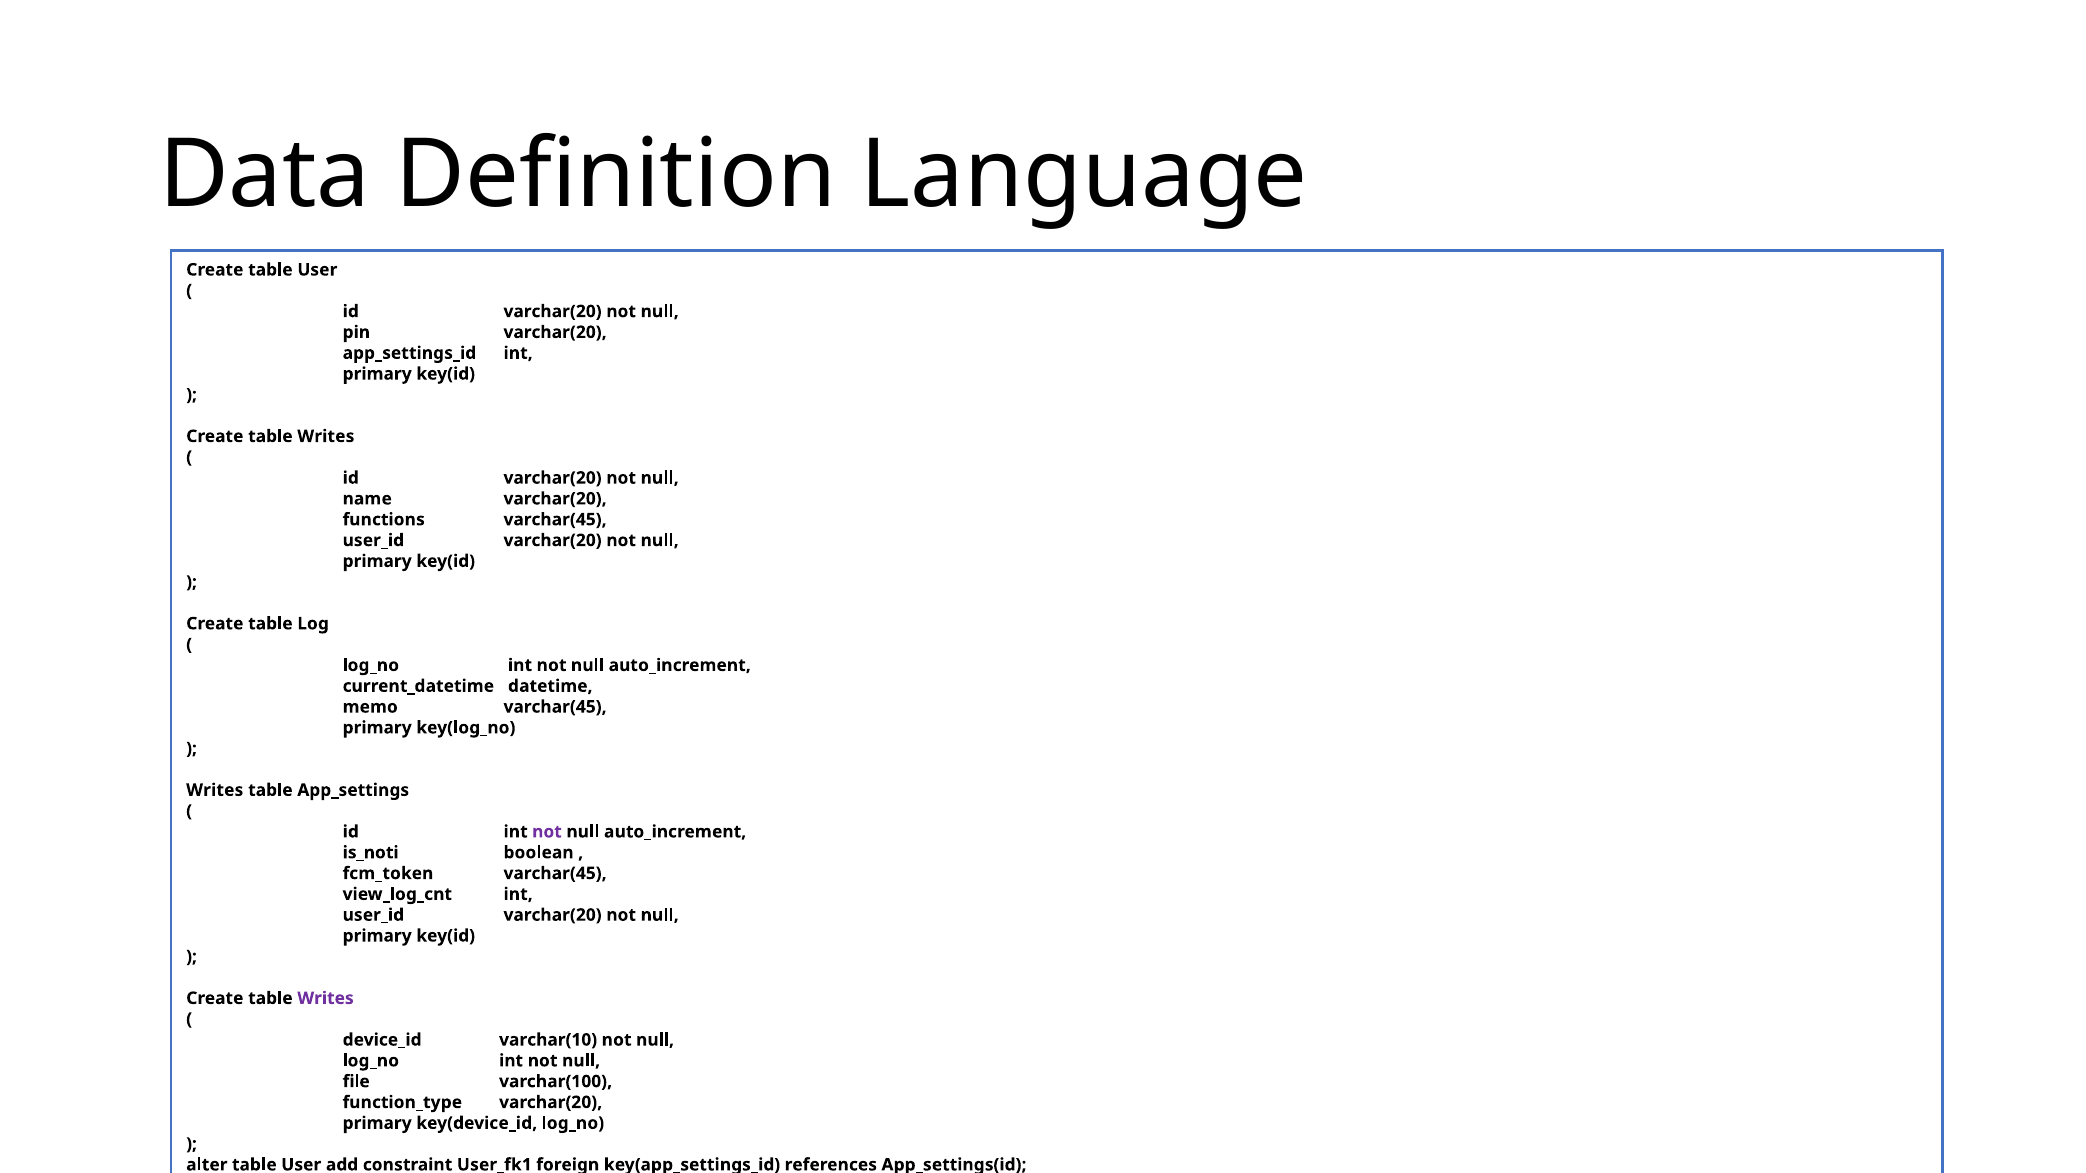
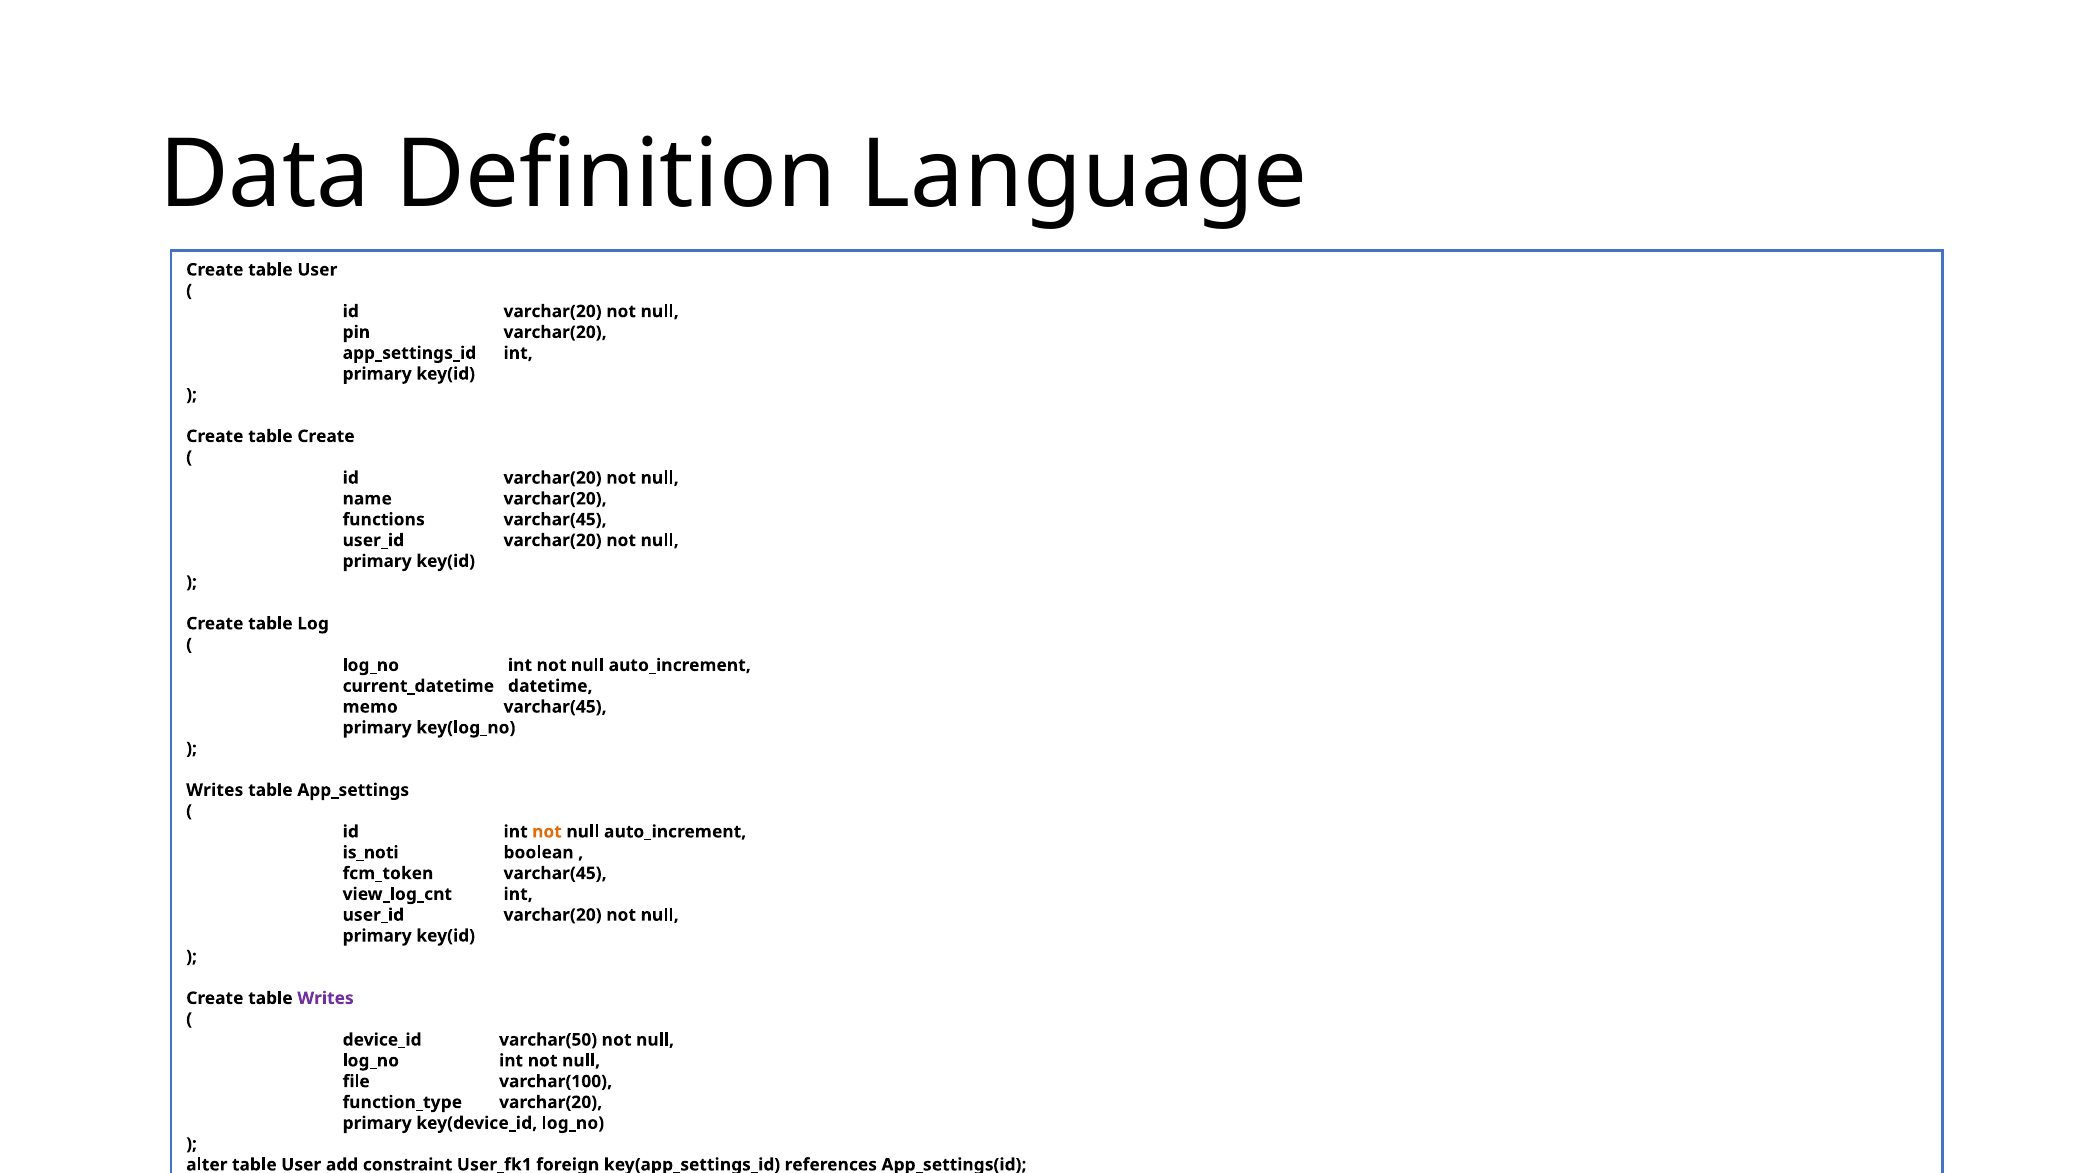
Writes at (326, 436): Writes -> Create
not at (547, 832) colour: purple -> orange
varchar(10: varchar(10 -> varchar(50
